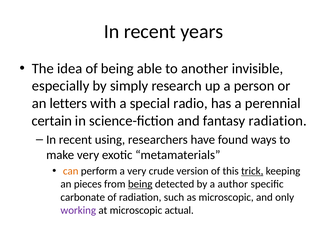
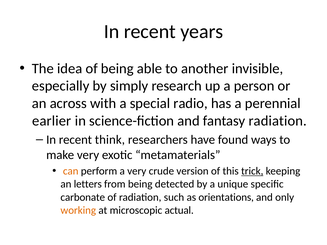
letters: letters -> across
certain: certain -> earlier
using: using -> think
pieces: pieces -> letters
being at (140, 184) underline: present -> none
author: author -> unique
as microscopic: microscopic -> orientations
working colour: purple -> orange
